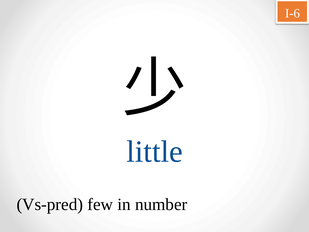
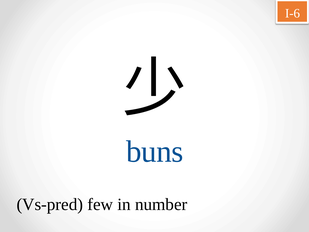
little: little -> buns
